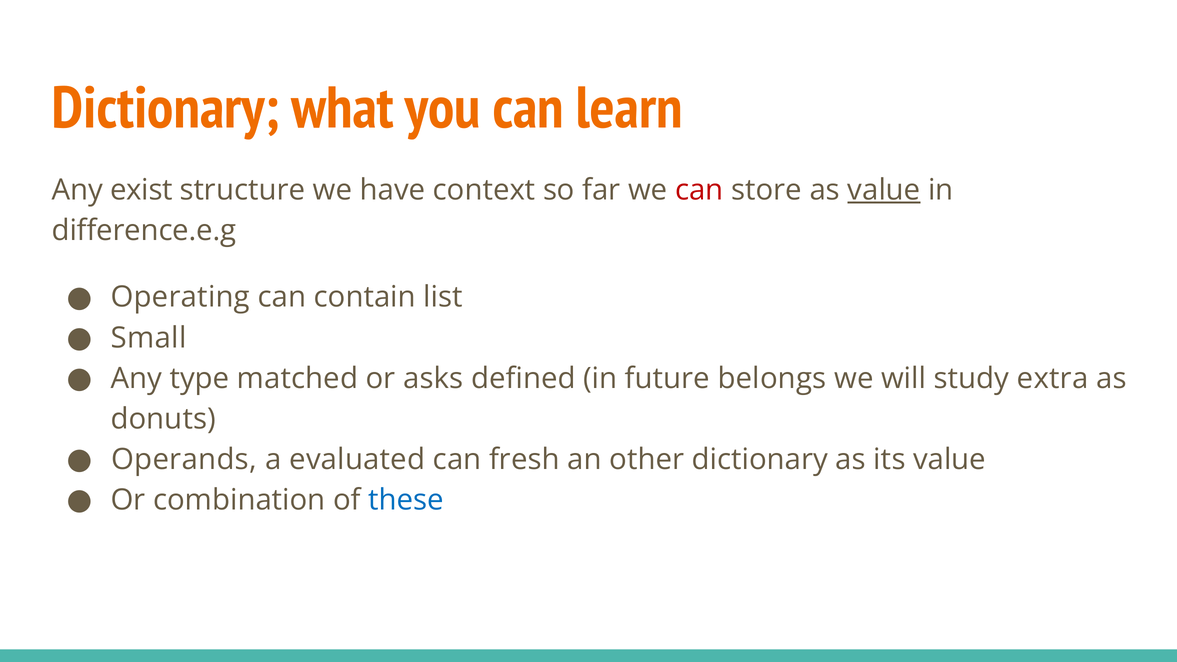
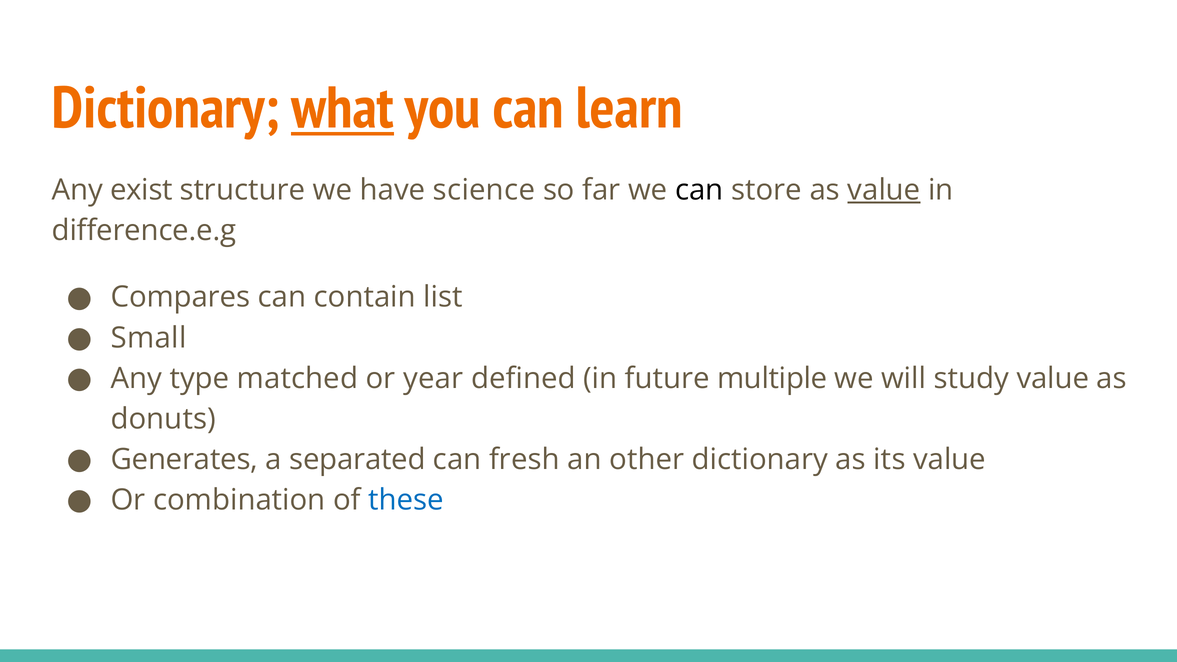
what underline: none -> present
context: context -> science
can at (699, 190) colour: red -> black
Operating: Operating -> Compares
asks: asks -> year
belongs: belongs -> multiple
study extra: extra -> value
Operands: Operands -> Generates
evaluated: evaluated -> separated
